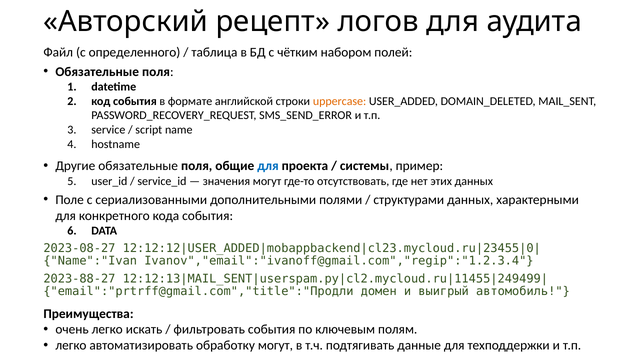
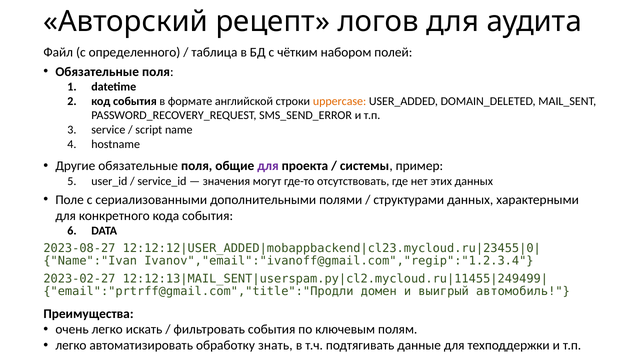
для at (268, 166) colour: blue -> purple
2023-88-27: 2023-88-27 -> 2023-02-27
обработку могут: могут -> знать
